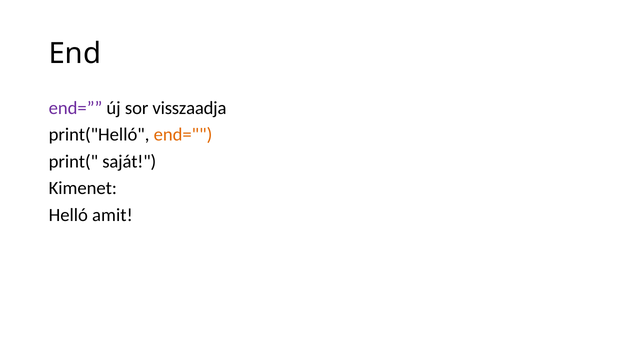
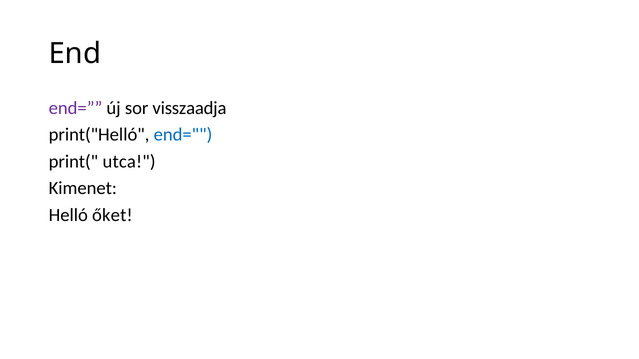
end= at (183, 135) colour: orange -> blue
saját: saját -> utca
amit: amit -> őket
